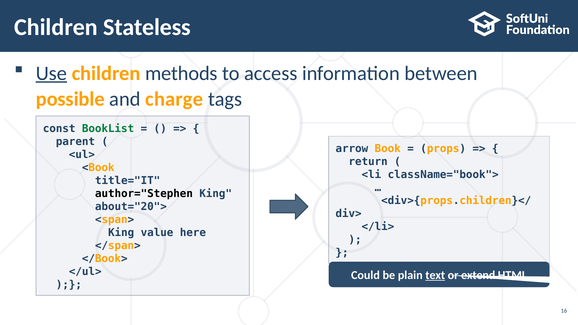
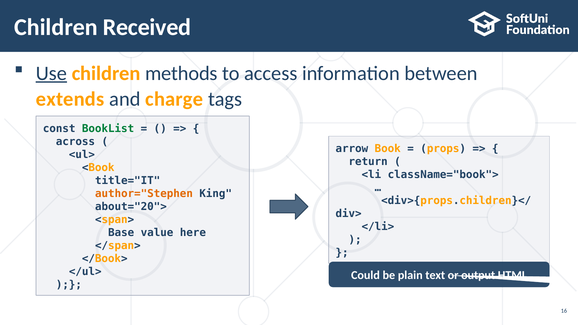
Stateless: Stateless -> Received
possible: possible -> extends
parent: parent -> across
author="Stephen colour: black -> orange
King at (121, 233): King -> Base
text underline: present -> none
extend: extend -> output
